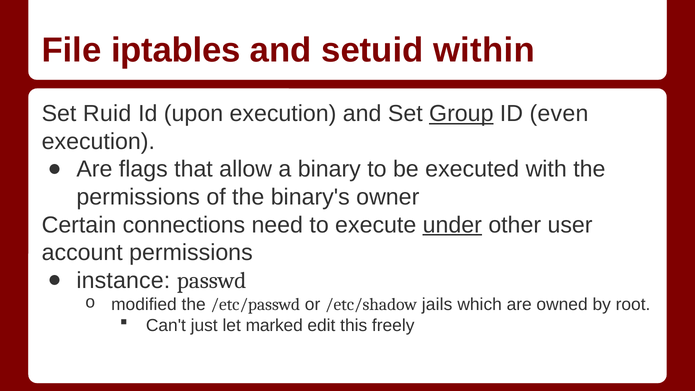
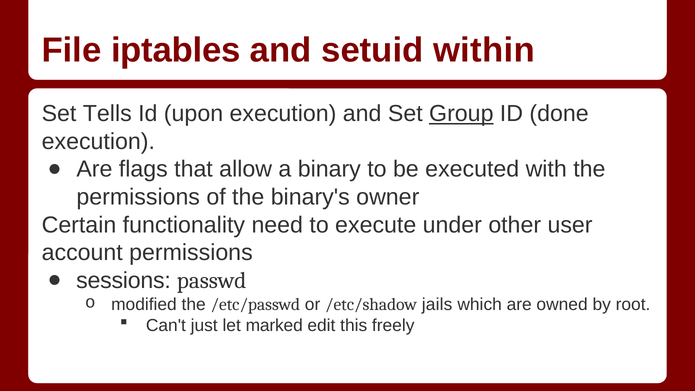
Ruid: Ruid -> Tells
even: even -> done
connections: connections -> functionality
under underline: present -> none
instance: instance -> sessions
